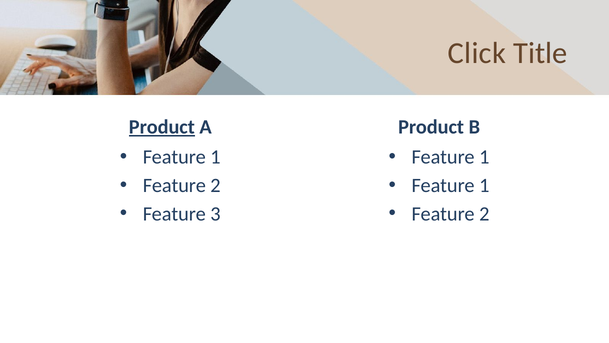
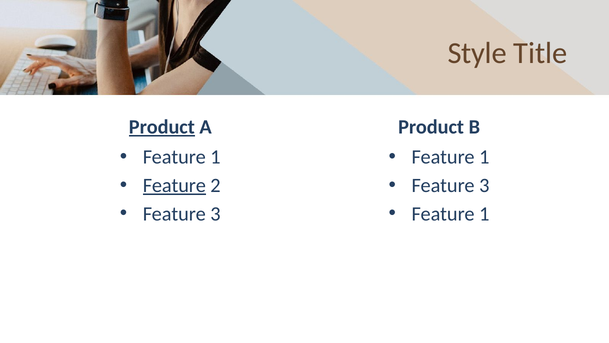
Click: Click -> Style
Feature at (174, 185) underline: none -> present
1 at (484, 185): 1 -> 3
2 at (484, 214): 2 -> 1
